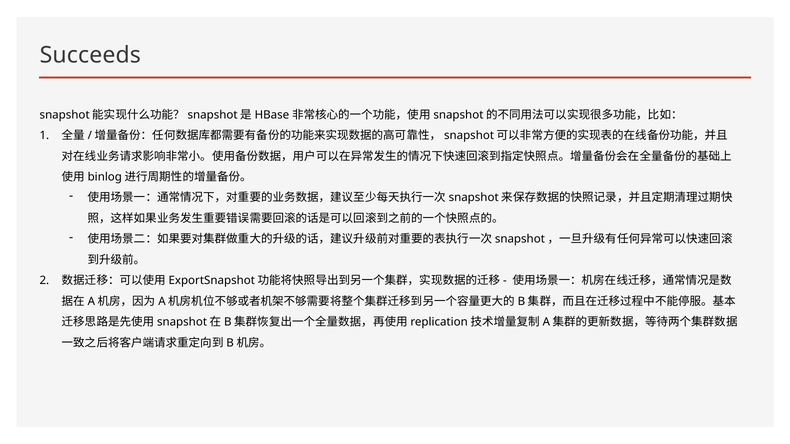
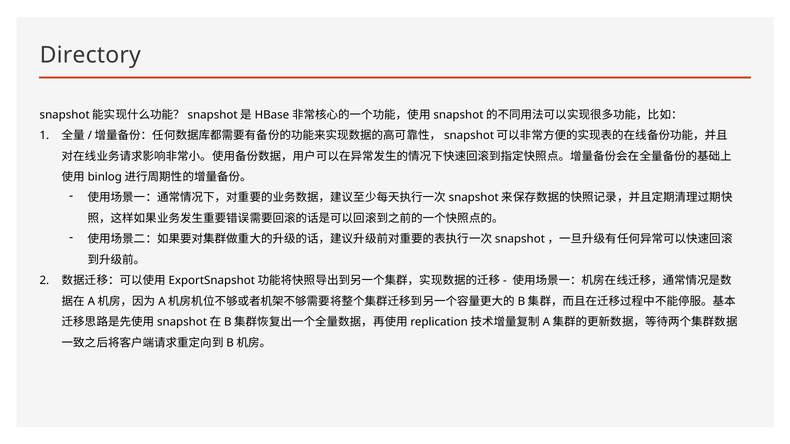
Succeeds: Succeeds -> Directory
